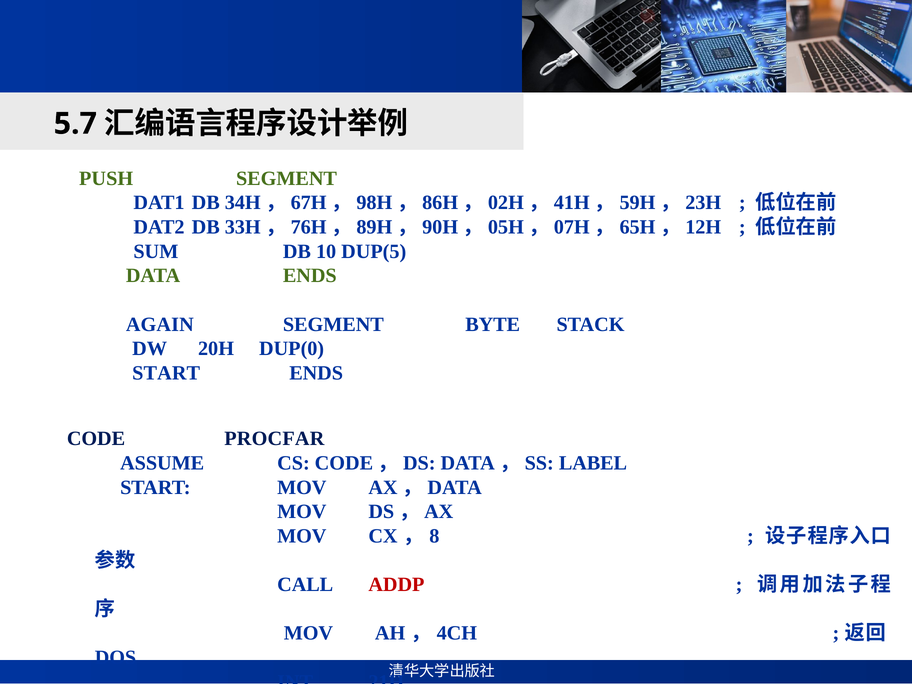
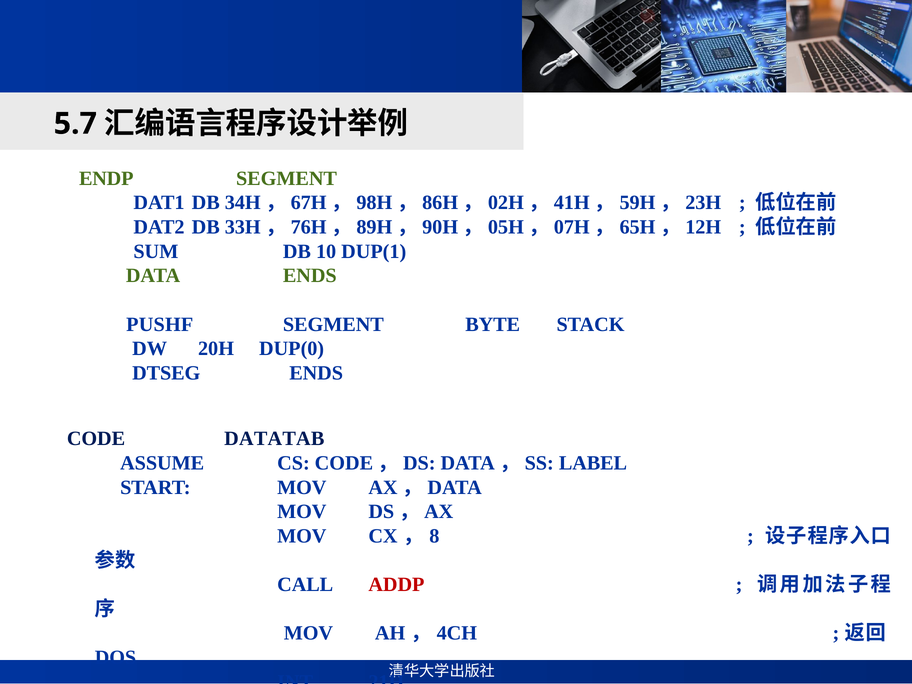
PUSH: PUSH -> ENDP
DUP(5: DUP(5 -> DUP(1
AGAIN: AGAIN -> PUSHF
START at (166, 373): START -> DTSEG
PROCFAR: PROCFAR -> DATATAB
